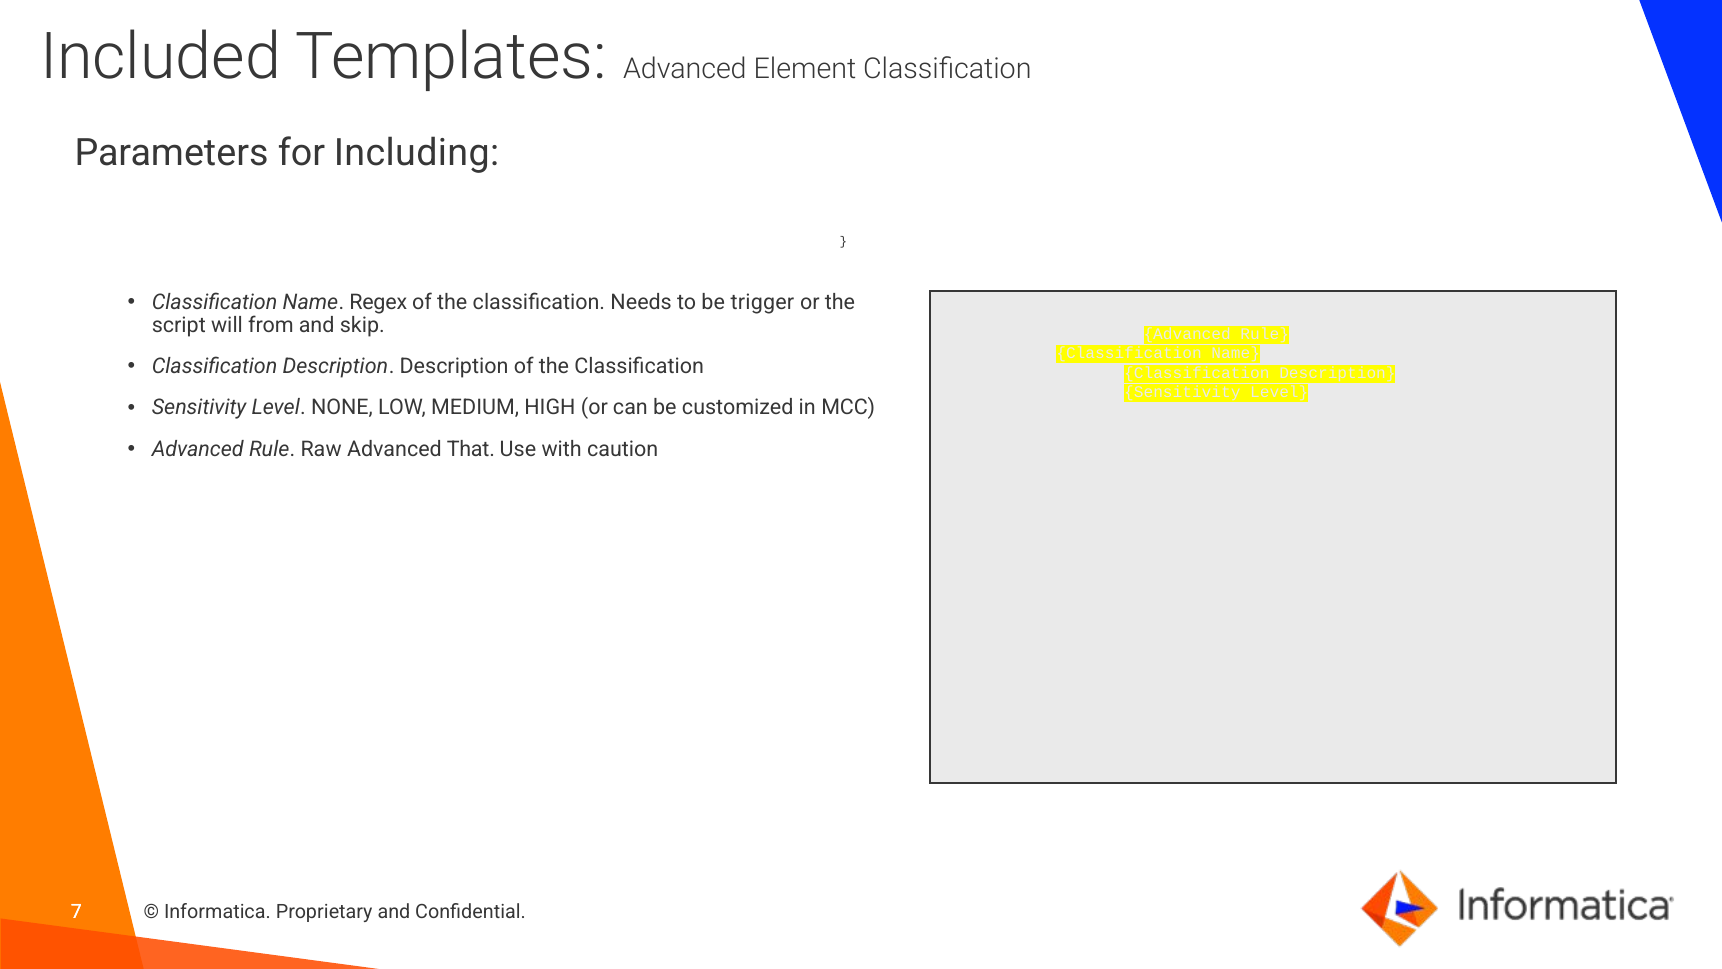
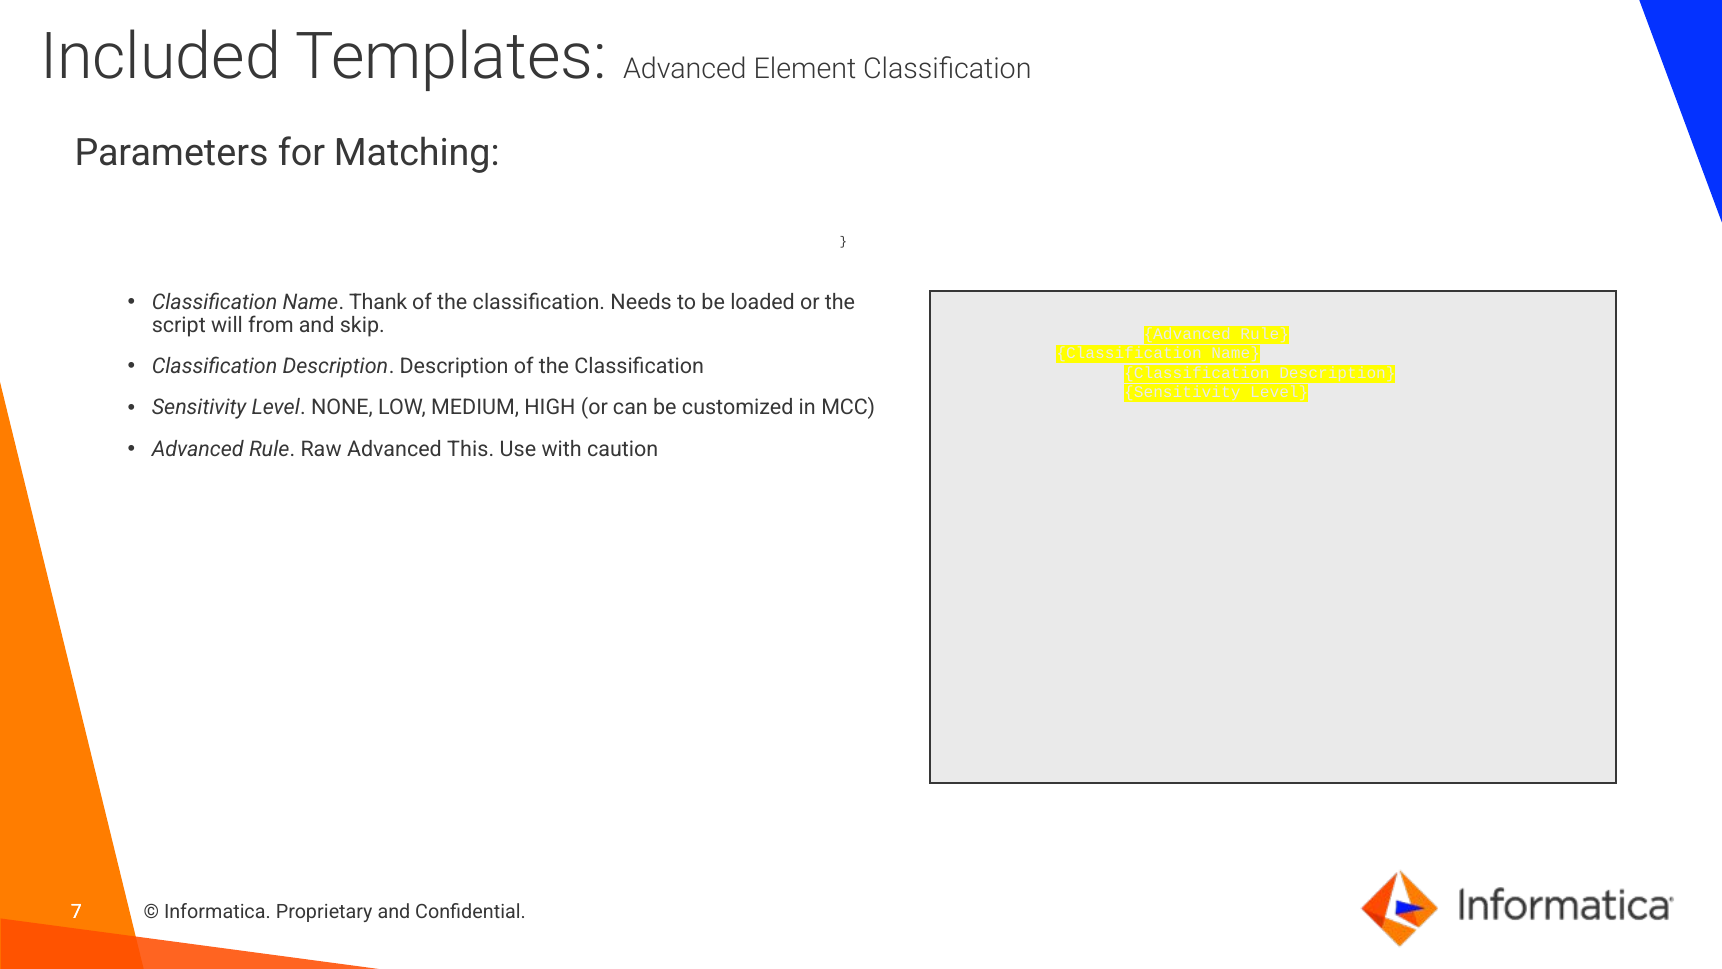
Including: Including -> Matching
Regex: Regex -> Thank
trigger: trigger -> loaded
That: That -> This
